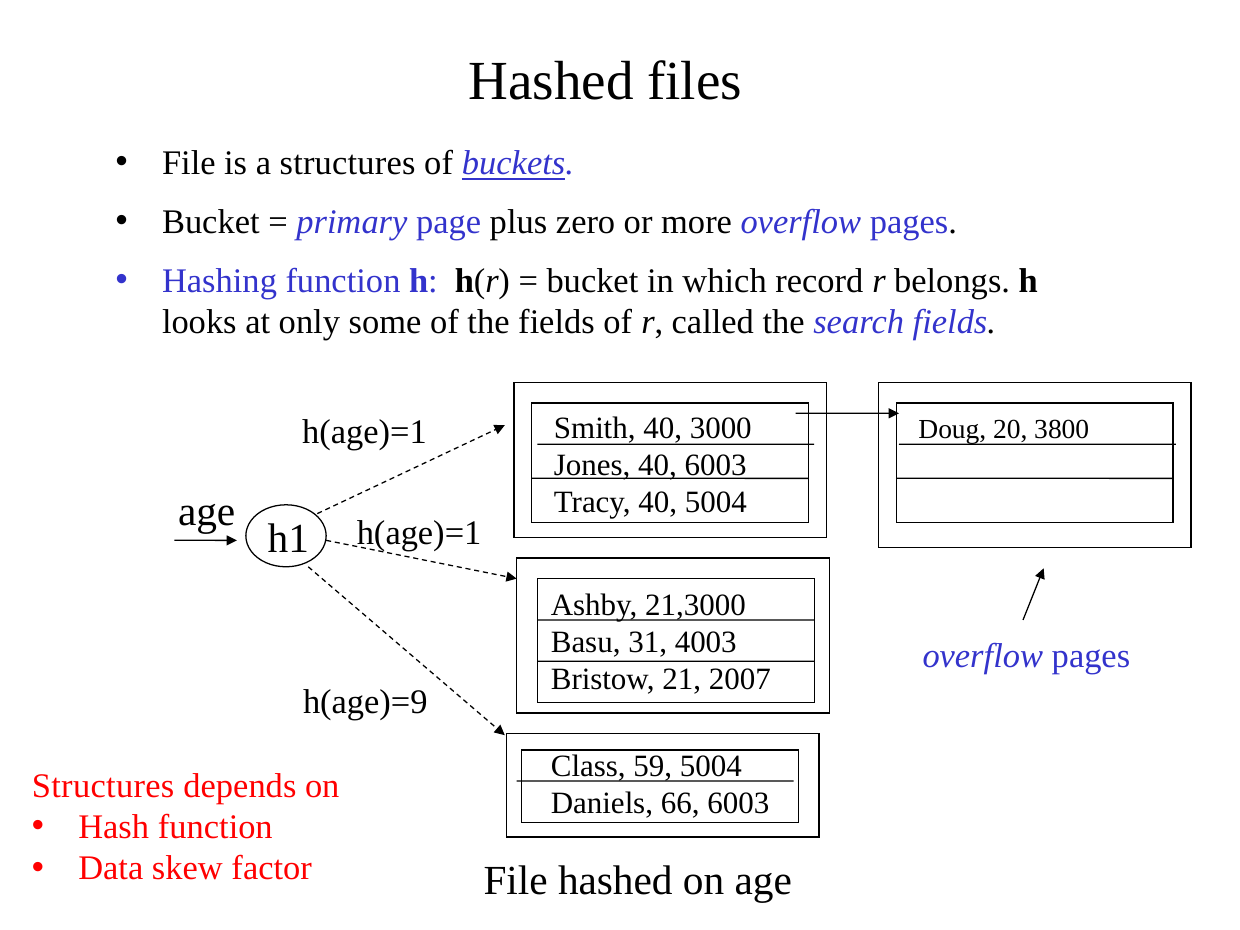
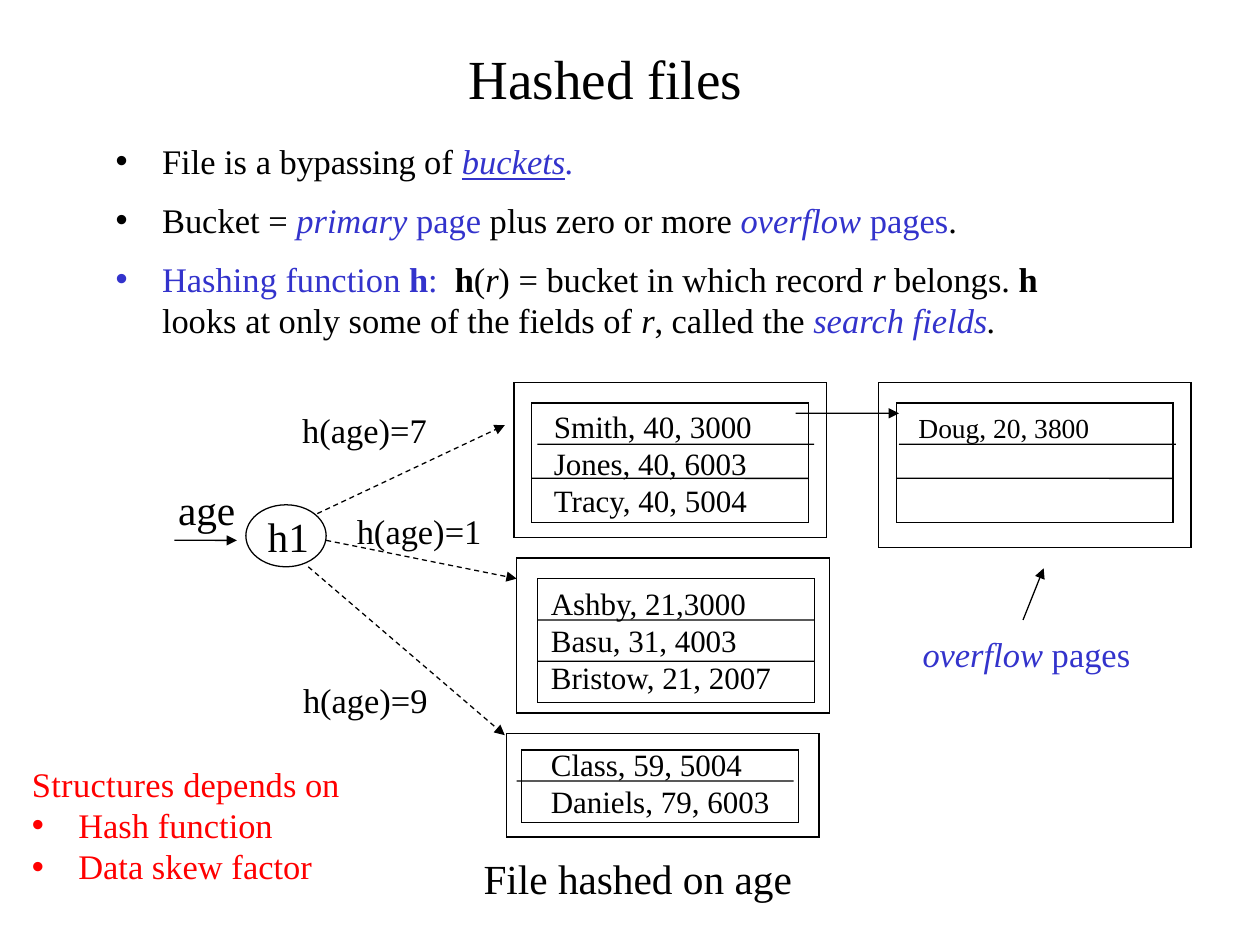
a structures: structures -> bypassing
h(age)=1 at (364, 432): h(age)=1 -> h(age)=7
66: 66 -> 79
